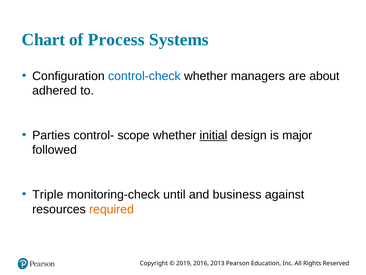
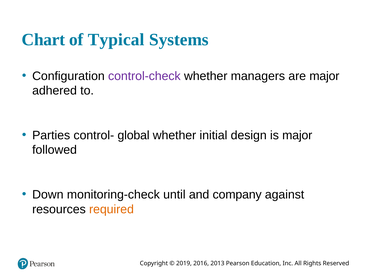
Process: Process -> Typical
control-check colour: blue -> purple
are about: about -> major
scope: scope -> global
initial underline: present -> none
Triple: Triple -> Down
business: business -> company
